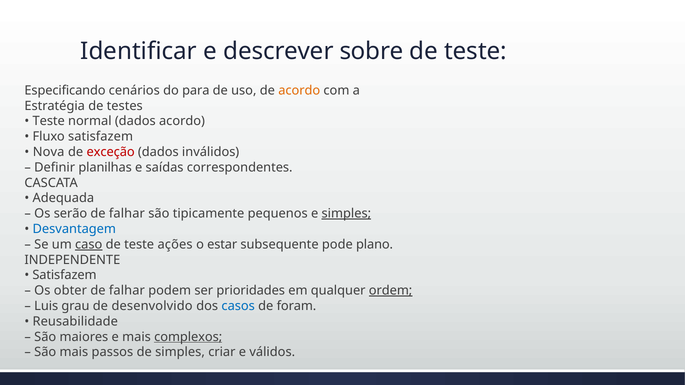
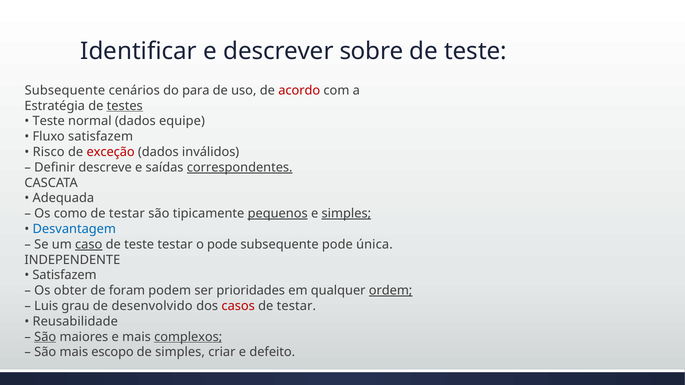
Especificando at (65, 90): Especificando -> Subsequente
acordo at (299, 90) colour: orange -> red
testes underline: none -> present
dados acordo: acordo -> equipe
Nova: Nova -> Risco
planilhas: planilhas -> descreve
correspondentes underline: none -> present
serão: serão -> como
falhar at (127, 214): falhar -> testar
pequenos underline: none -> present
teste ações: ações -> testar
o estar: estar -> pode
plano: plano -> única
falhar at (127, 291): falhar -> foram
casos colour: blue -> red
foram at (296, 306): foram -> testar
São at (45, 337) underline: none -> present
passos: passos -> escopo
válidos: válidos -> defeito
